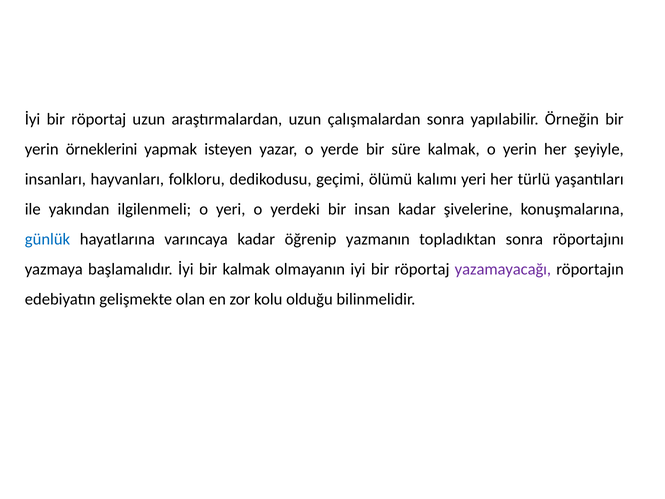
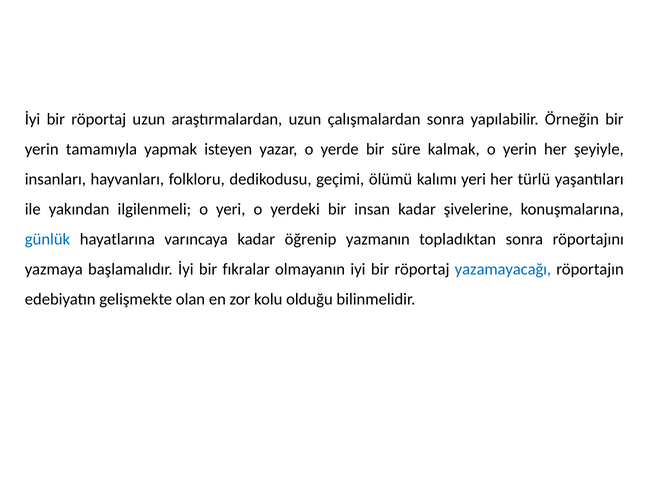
örneklerini: örneklerini -> tamamıyla
bir kalmak: kalmak -> fıkralar
yazamayacağı colour: purple -> blue
